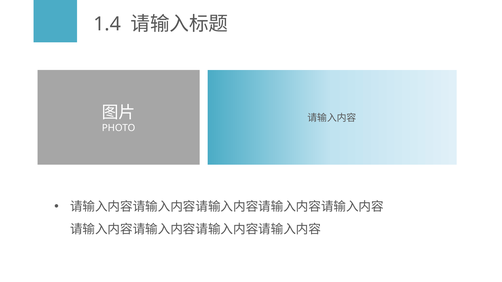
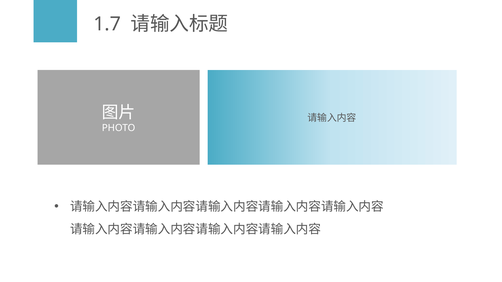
1.4: 1.4 -> 1.7
